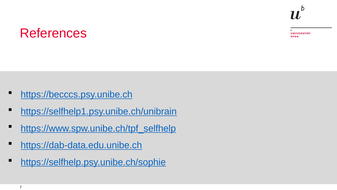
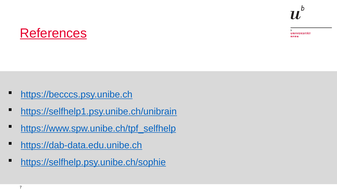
References underline: none -> present
